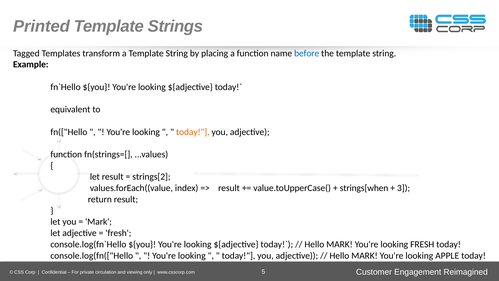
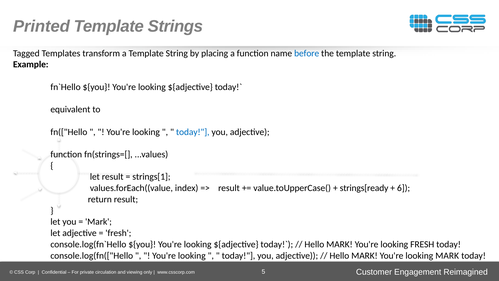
today at (193, 132) colour: orange -> blue
strings[2: strings[2 -> strings[1
strings[when: strings[when -> strings[ready
3: 3 -> 6
looking APPLE: APPLE -> MARK
